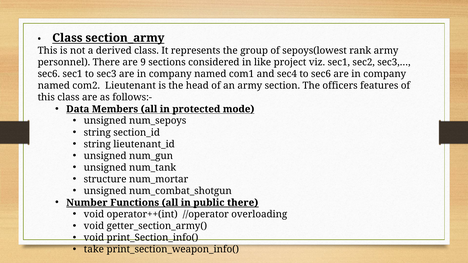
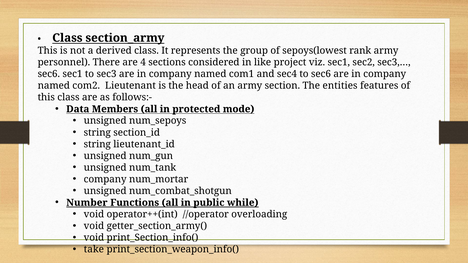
9: 9 -> 4
officers: officers -> entities
structure at (105, 179): structure -> company
public there: there -> while
